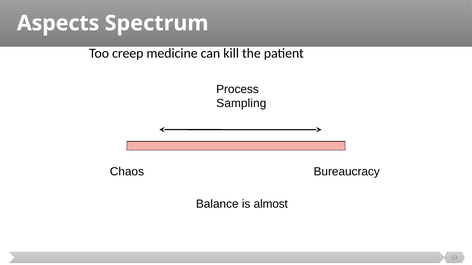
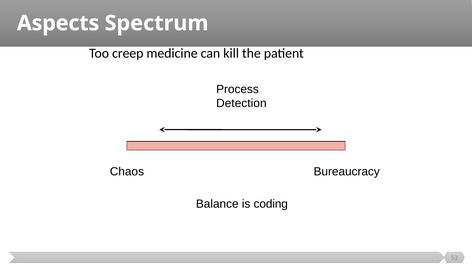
Sampling: Sampling -> Detection
almost: almost -> coding
